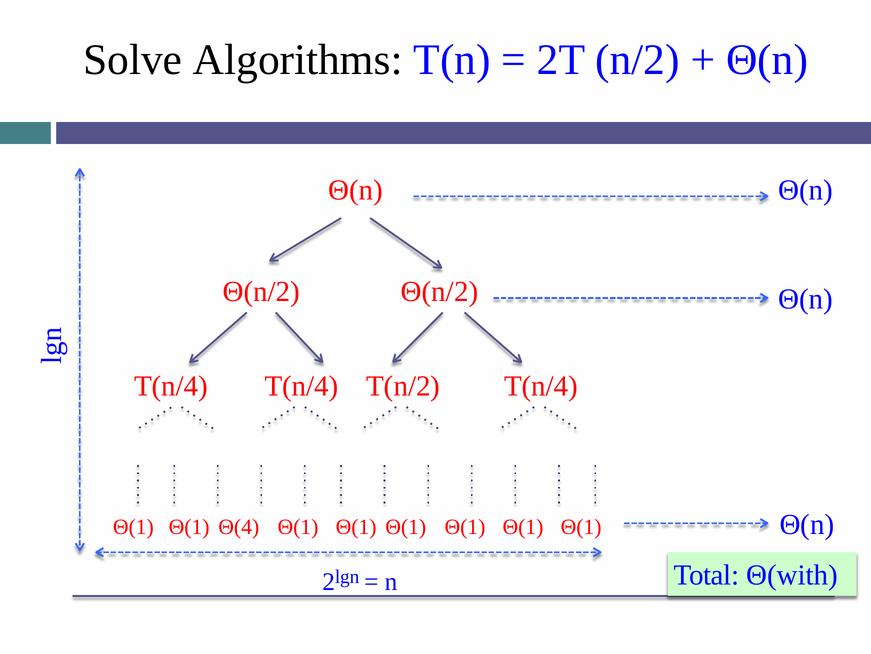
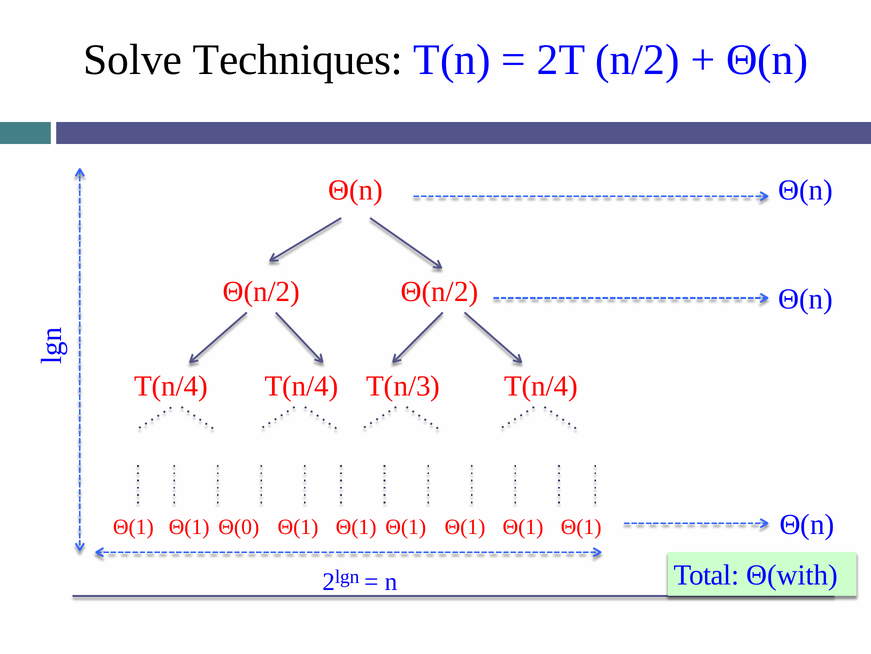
Algorithms: Algorithms -> Techniques
T(n/2: T(n/2 -> T(n/3
Θ(4: Θ(4 -> Θ(0
